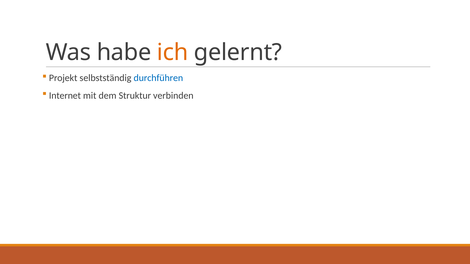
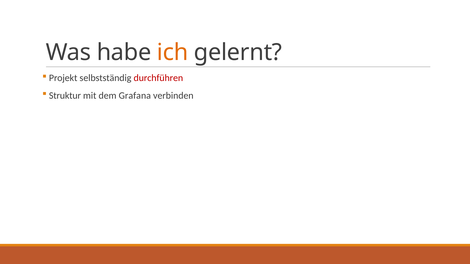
durchführen colour: blue -> red
Internet: Internet -> Struktur
Struktur: Struktur -> Grafana
